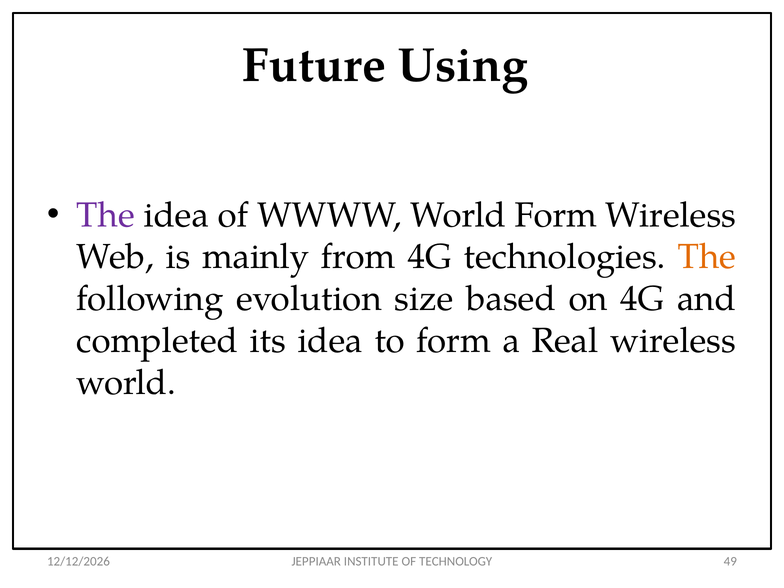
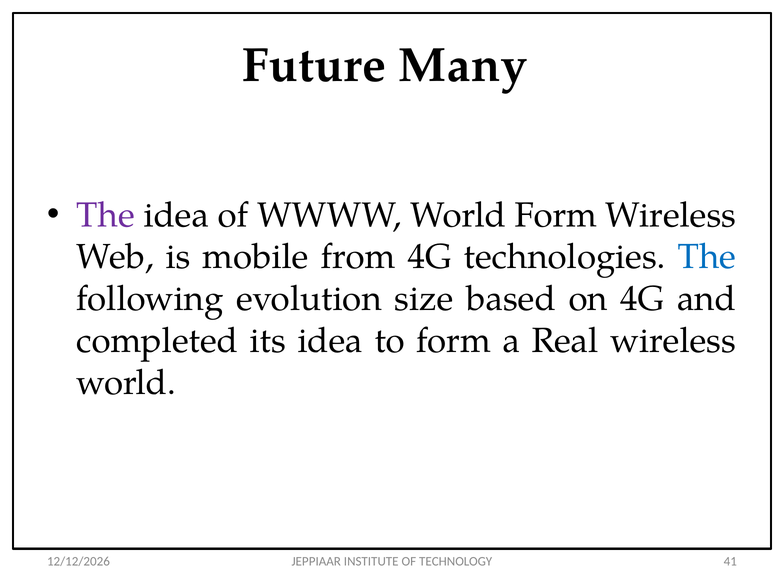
Using: Using -> Many
mainly: mainly -> mobile
The at (707, 257) colour: orange -> blue
49: 49 -> 41
